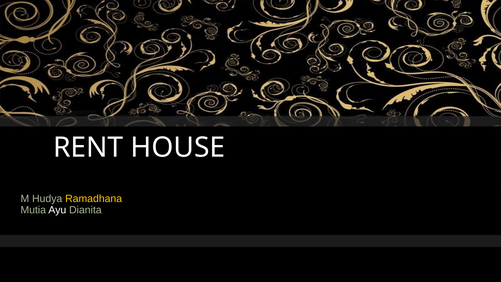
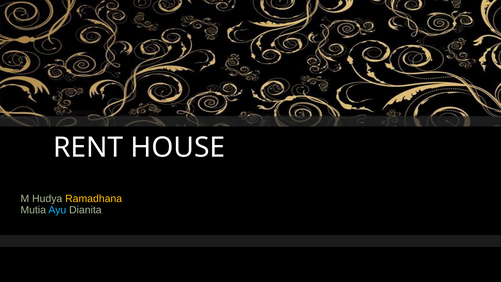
Ayu colour: white -> light blue
